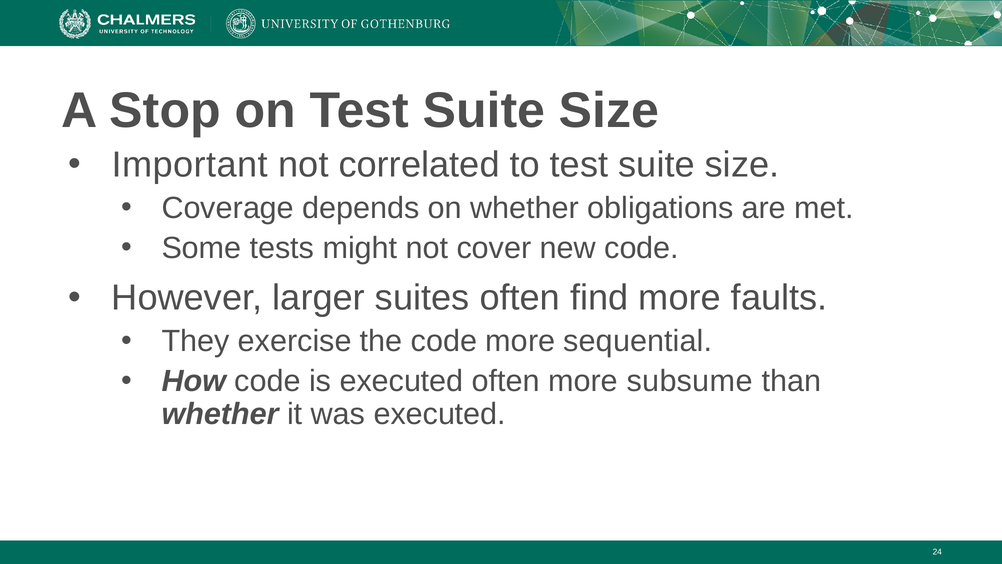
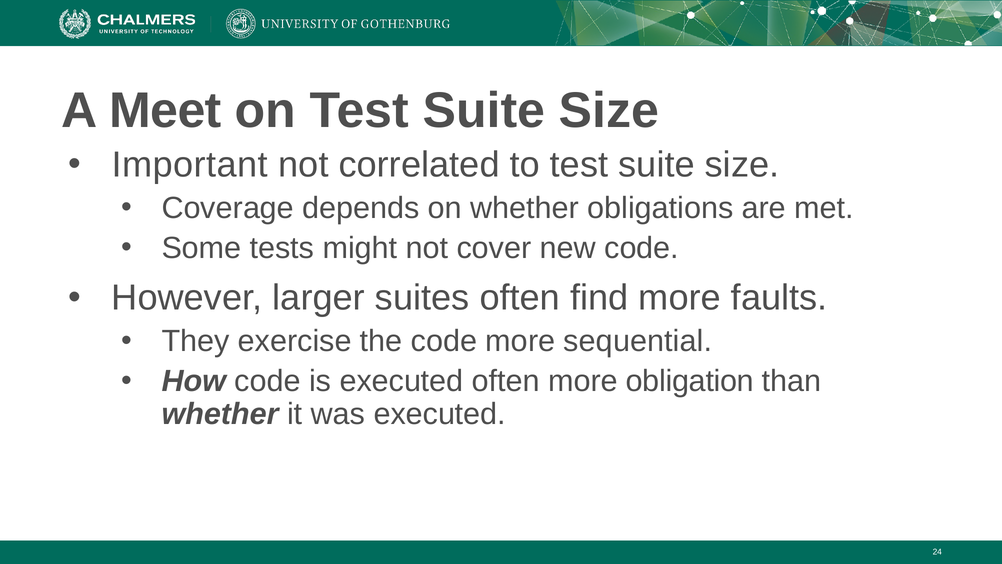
Stop: Stop -> Meet
subsume: subsume -> obligation
